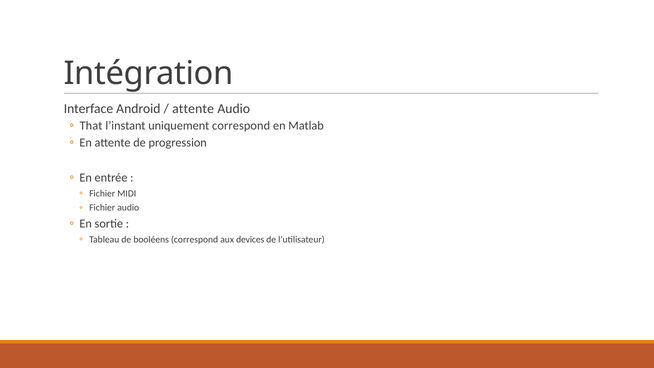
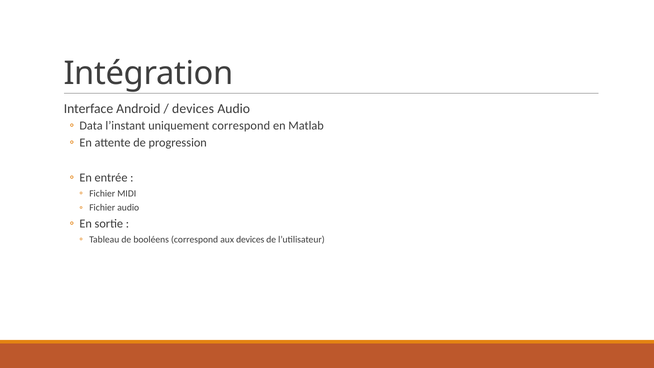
attente at (193, 109): attente -> devices
That: That -> Data
